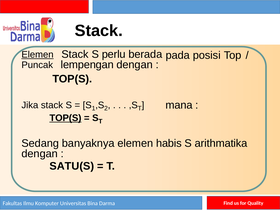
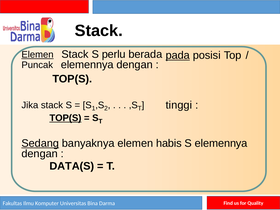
pada underline: none -> present
lempengan at (87, 65): lempengan -> elemennya
mana: mana -> tinggi
Sedang underline: none -> present
S arithmatika: arithmatika -> elemennya
SATU(S: SATU(S -> DATA(S
